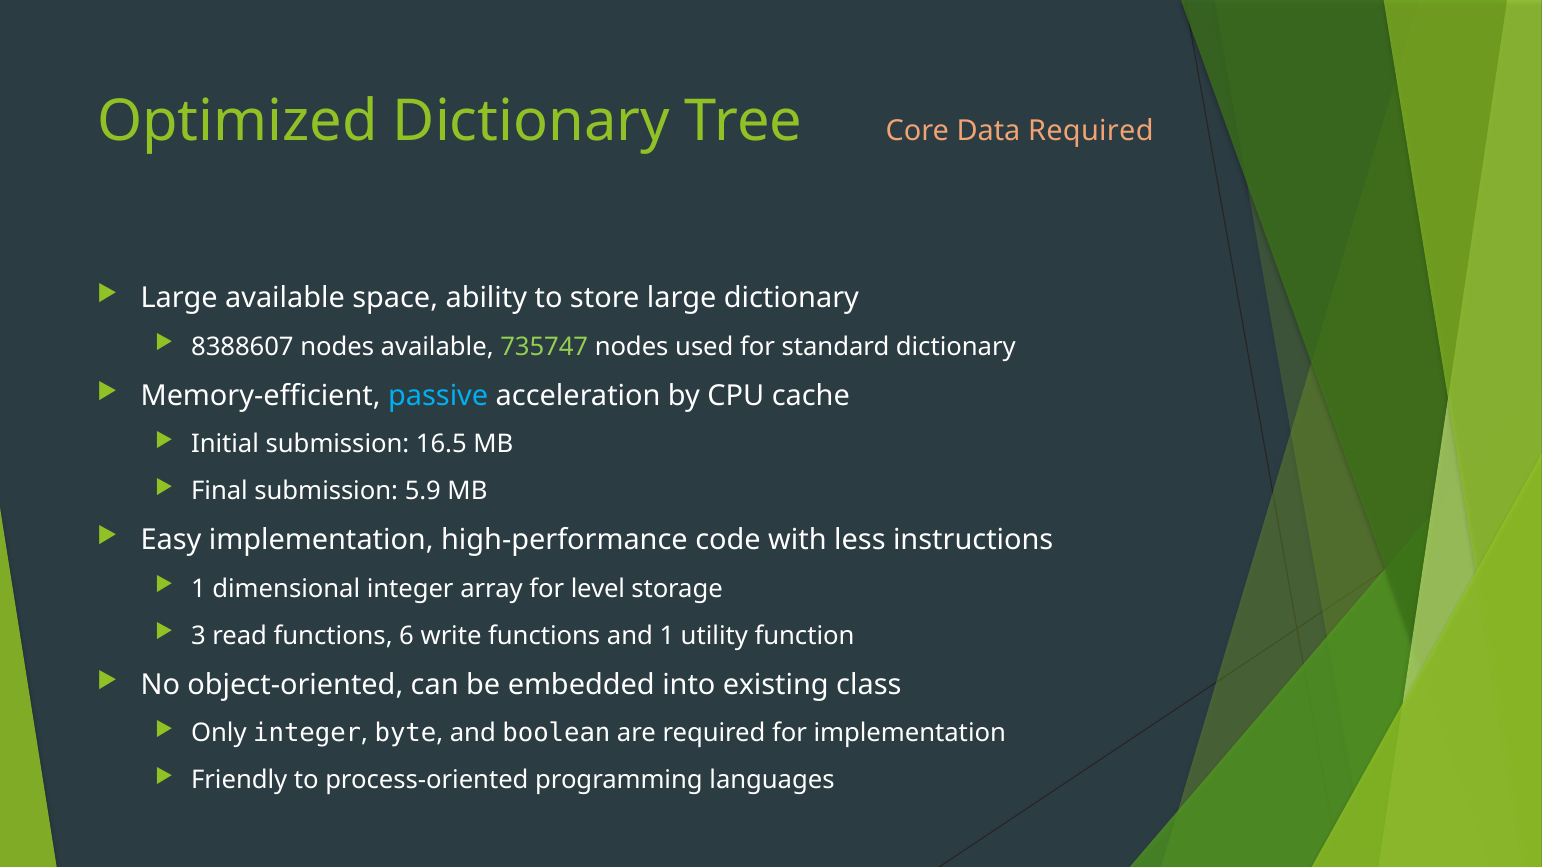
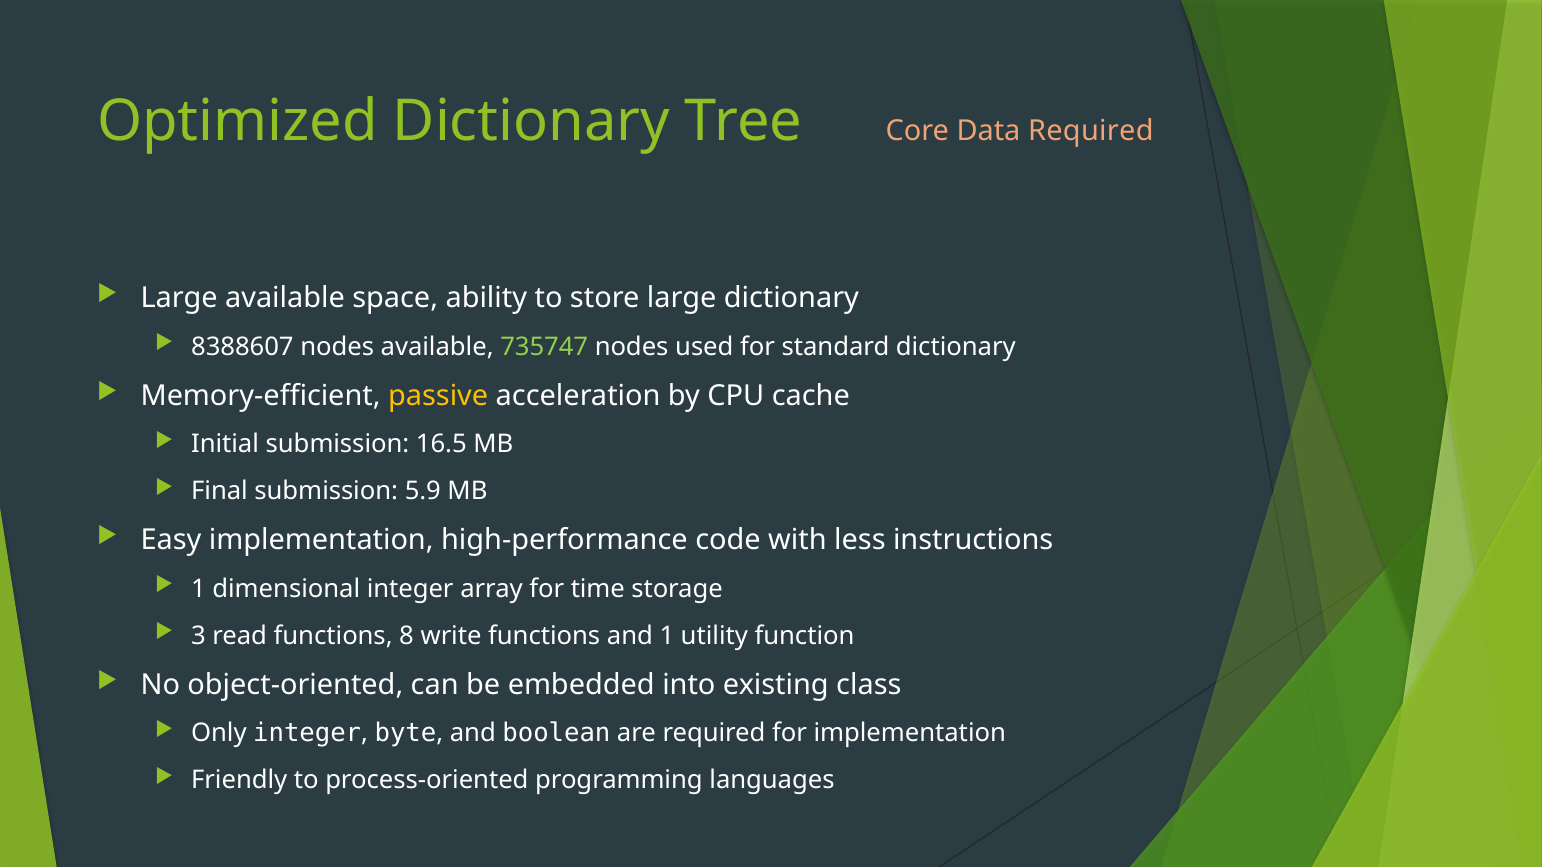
passive colour: light blue -> yellow
level: level -> time
6: 6 -> 8
